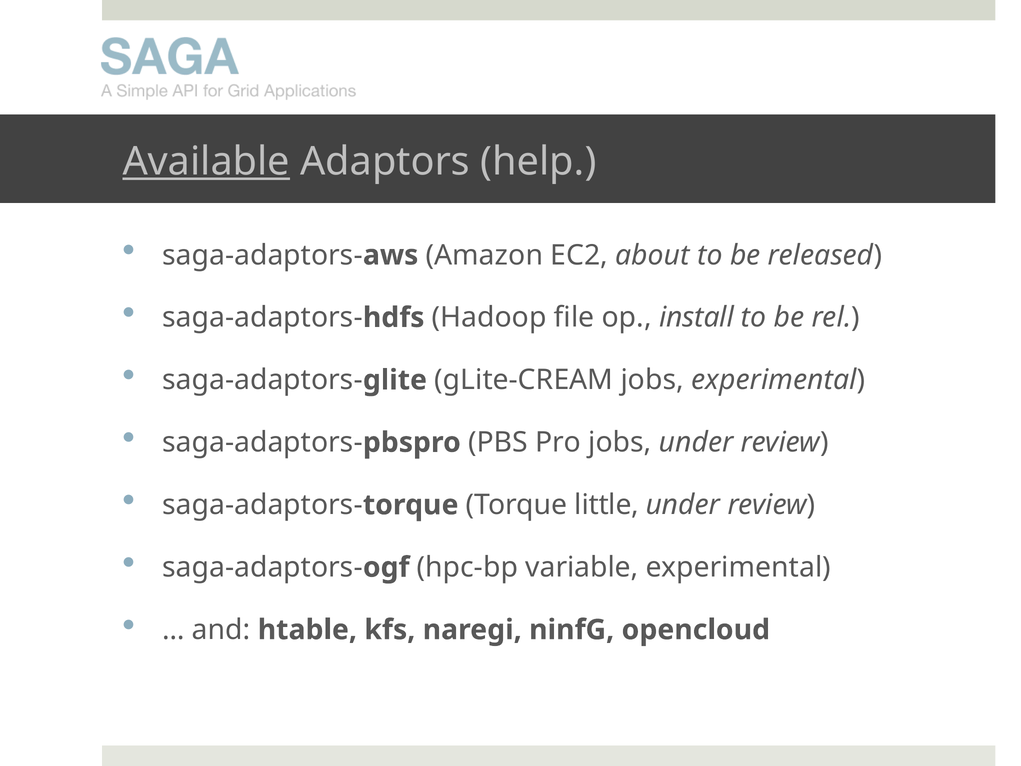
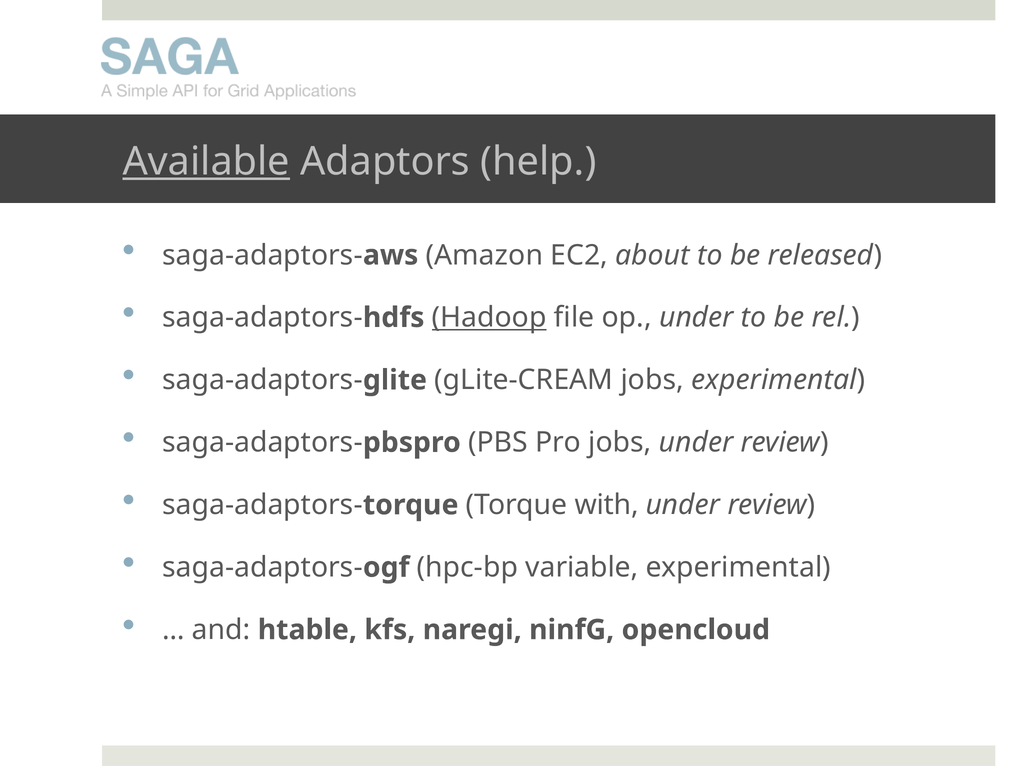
Hadoop underline: none -> present
op install: install -> under
little: little -> with
